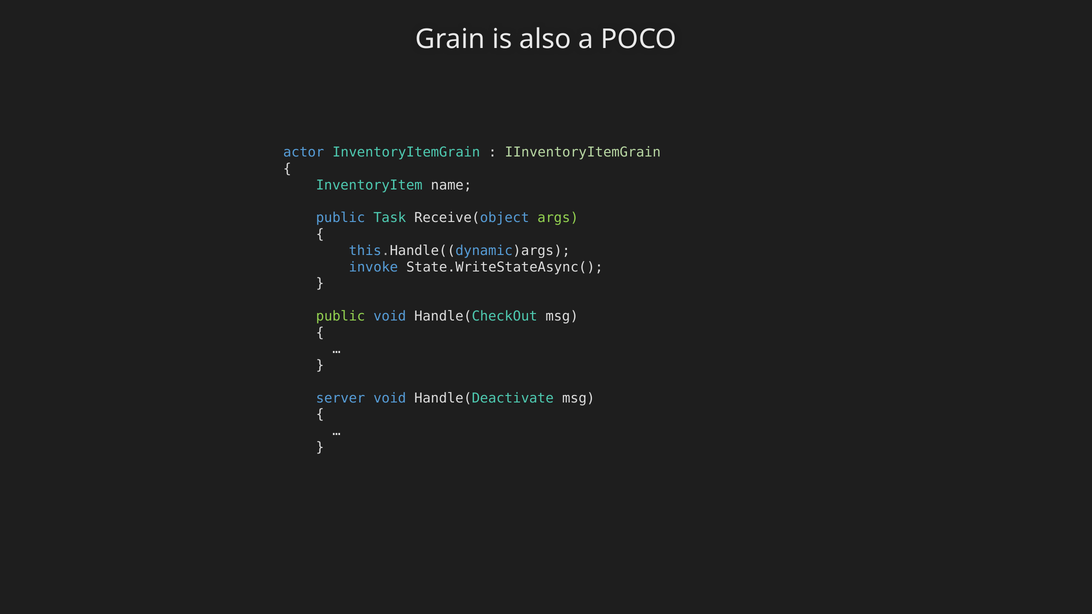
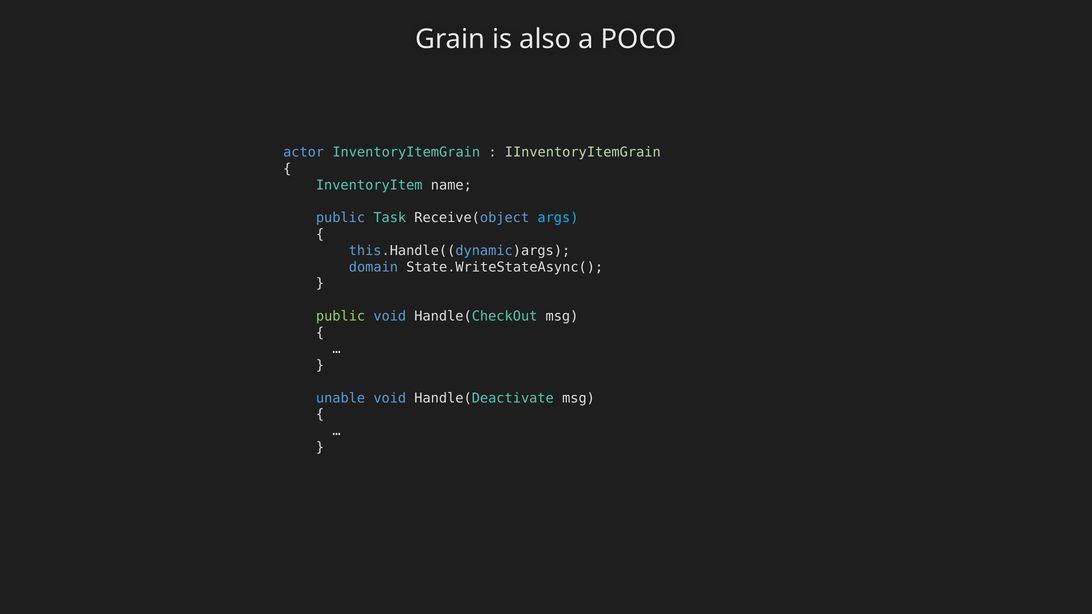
args colour: light green -> light blue
invoke: invoke -> domain
server: server -> unable
